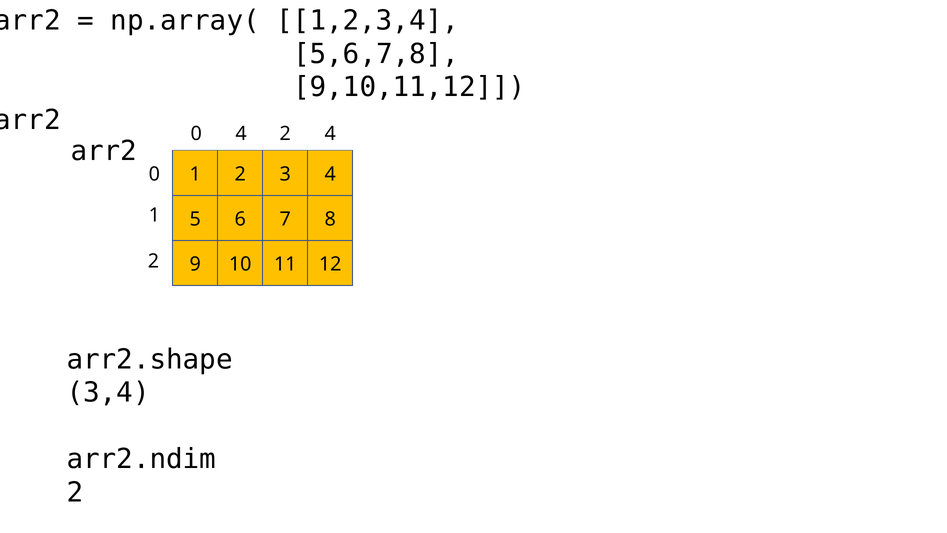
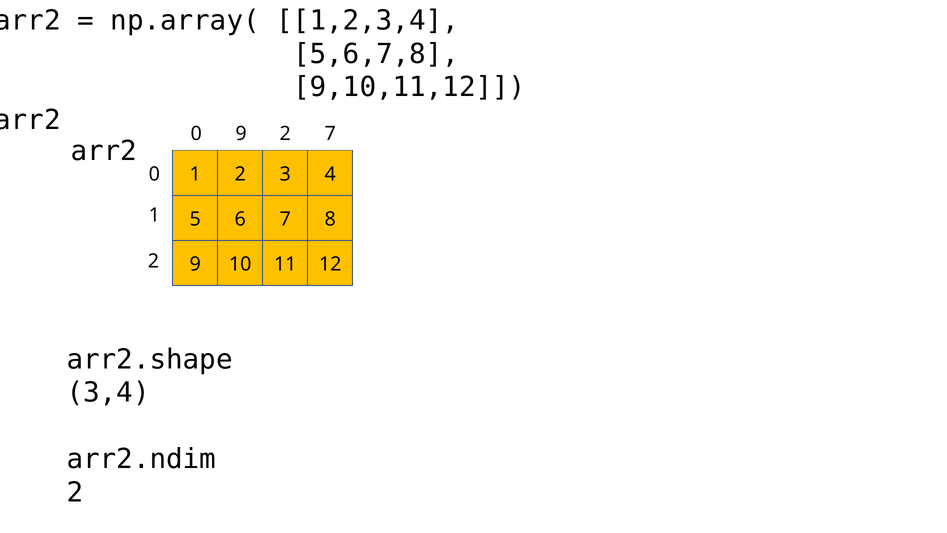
0 4: 4 -> 9
2 4: 4 -> 7
